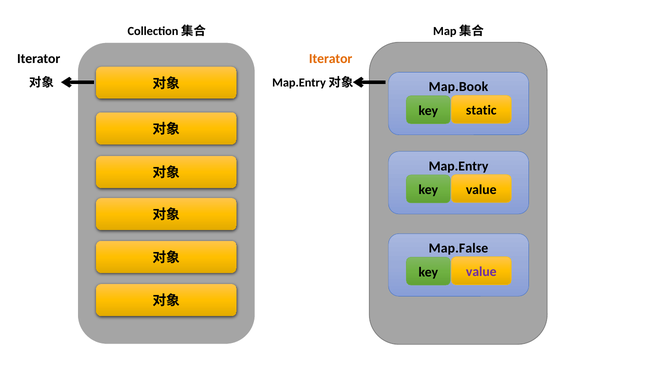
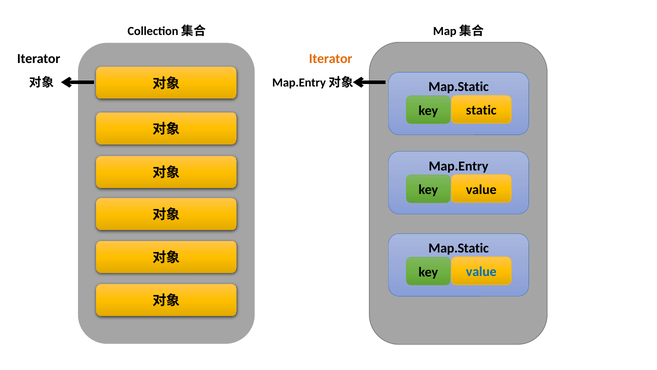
Map.Book at (458, 87): Map.Book -> Map.Static
Map.False at (458, 248): Map.False -> Map.Static
value at (481, 271) colour: purple -> blue
